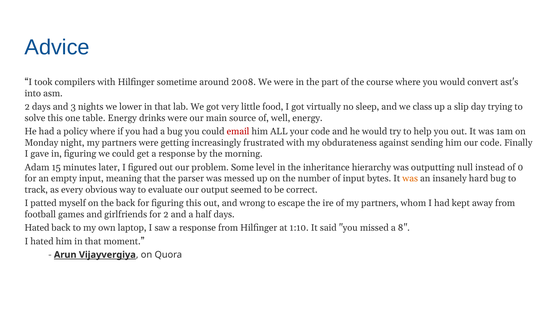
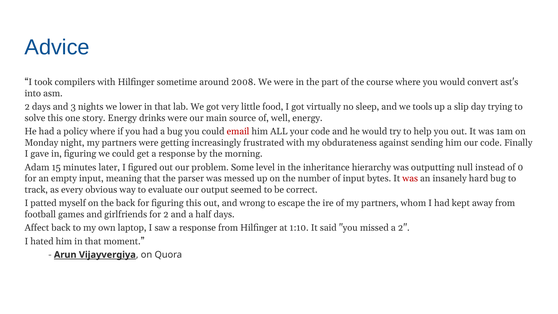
class: class -> tools
table: table -> story
was at (410, 178) colour: orange -> red
Hated at (37, 228): Hated -> Affect
a 8: 8 -> 2
